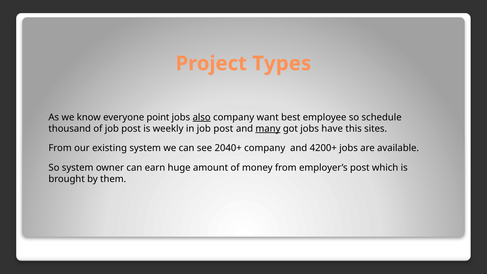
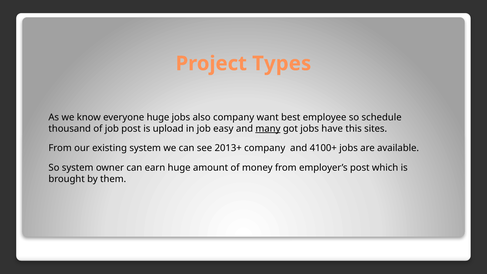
everyone point: point -> huge
also underline: present -> none
weekly: weekly -> upload
in job post: post -> easy
2040+: 2040+ -> 2013+
4200+: 4200+ -> 4100+
